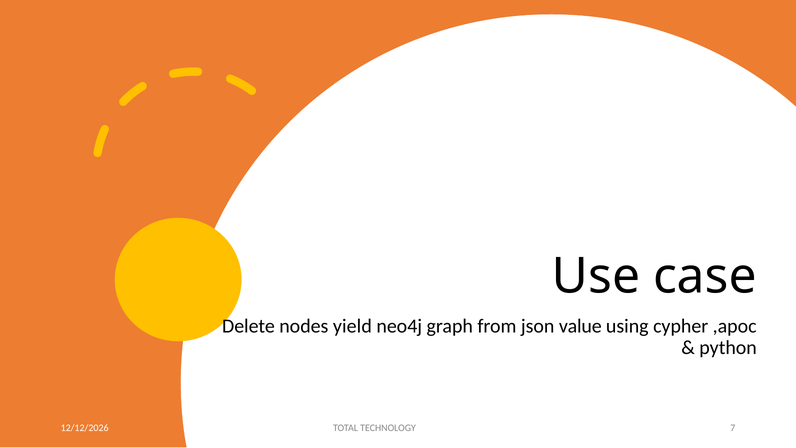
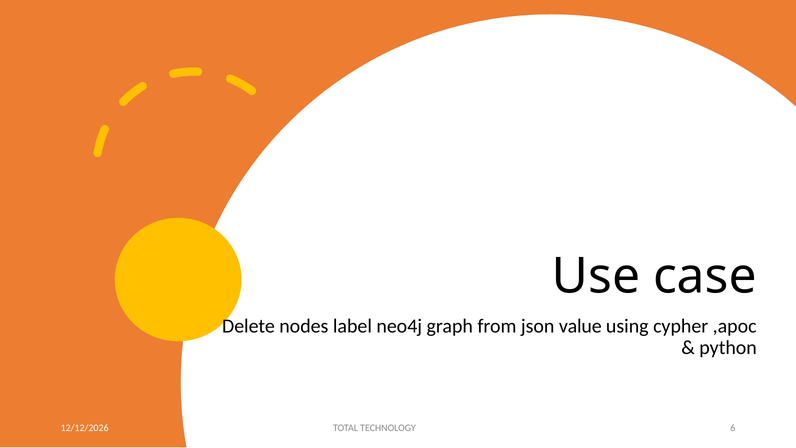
yield: yield -> label
7: 7 -> 6
